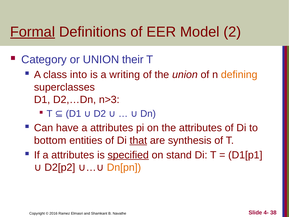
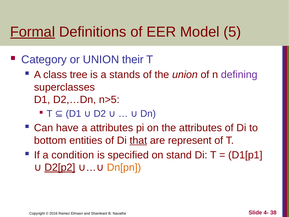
2: 2 -> 5
into: into -> tree
writing: writing -> stands
defining colour: orange -> purple
n>3: n>3 -> n>5
synthesis: synthesis -> represent
If a attributes: attributes -> condition
specified underline: present -> none
D2[p2 underline: none -> present
